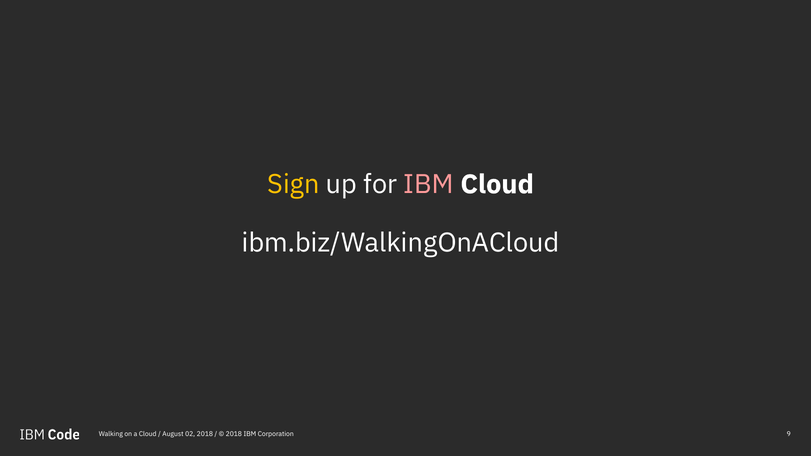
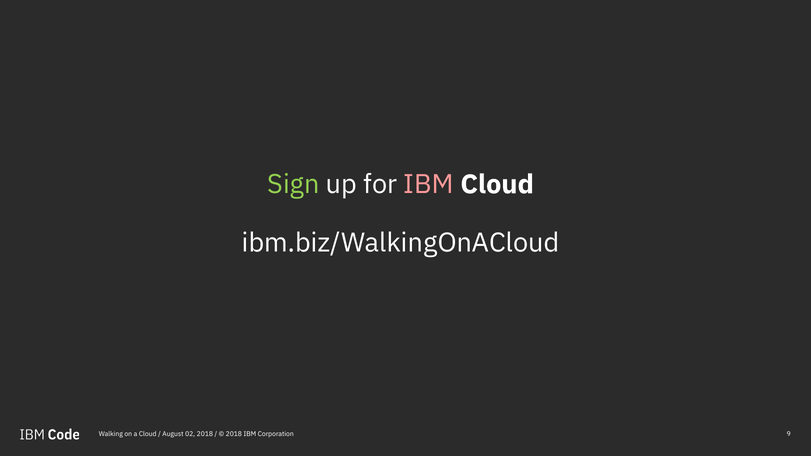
Sign colour: yellow -> light green
